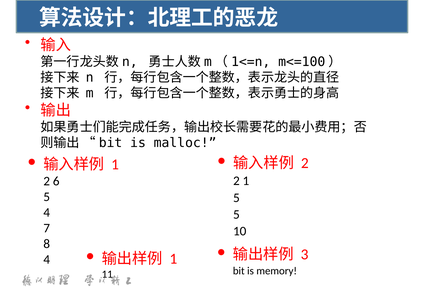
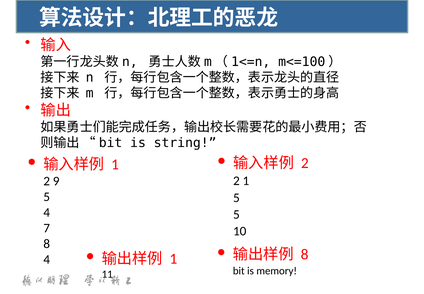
malloc: malloc -> string
6: 6 -> 9
3 at (305, 254): 3 -> 8
